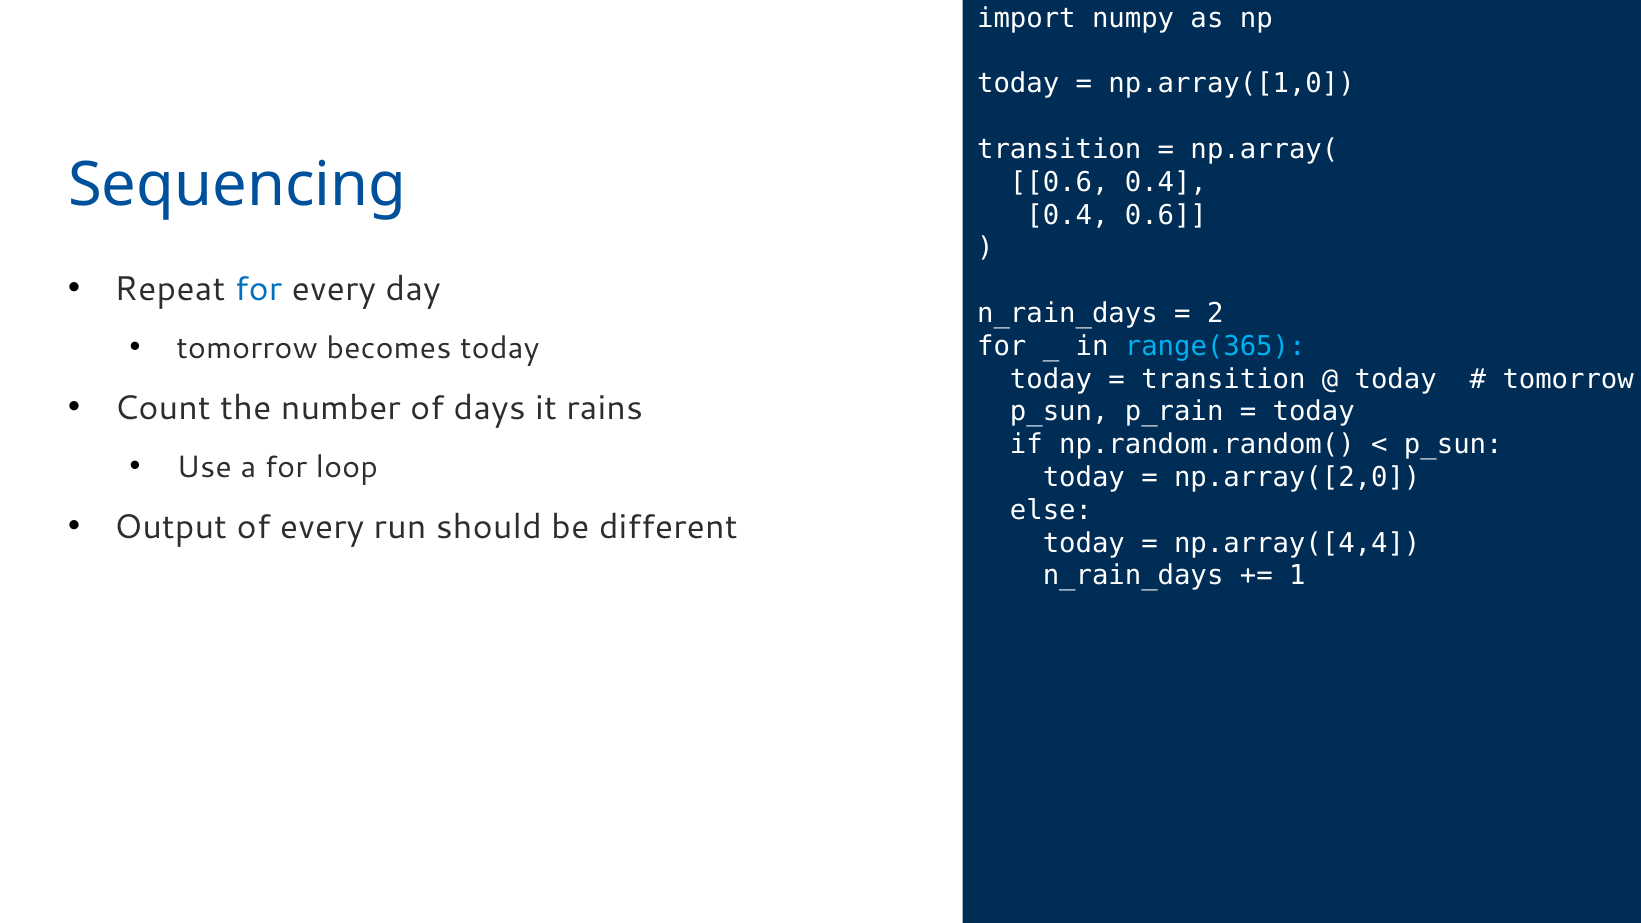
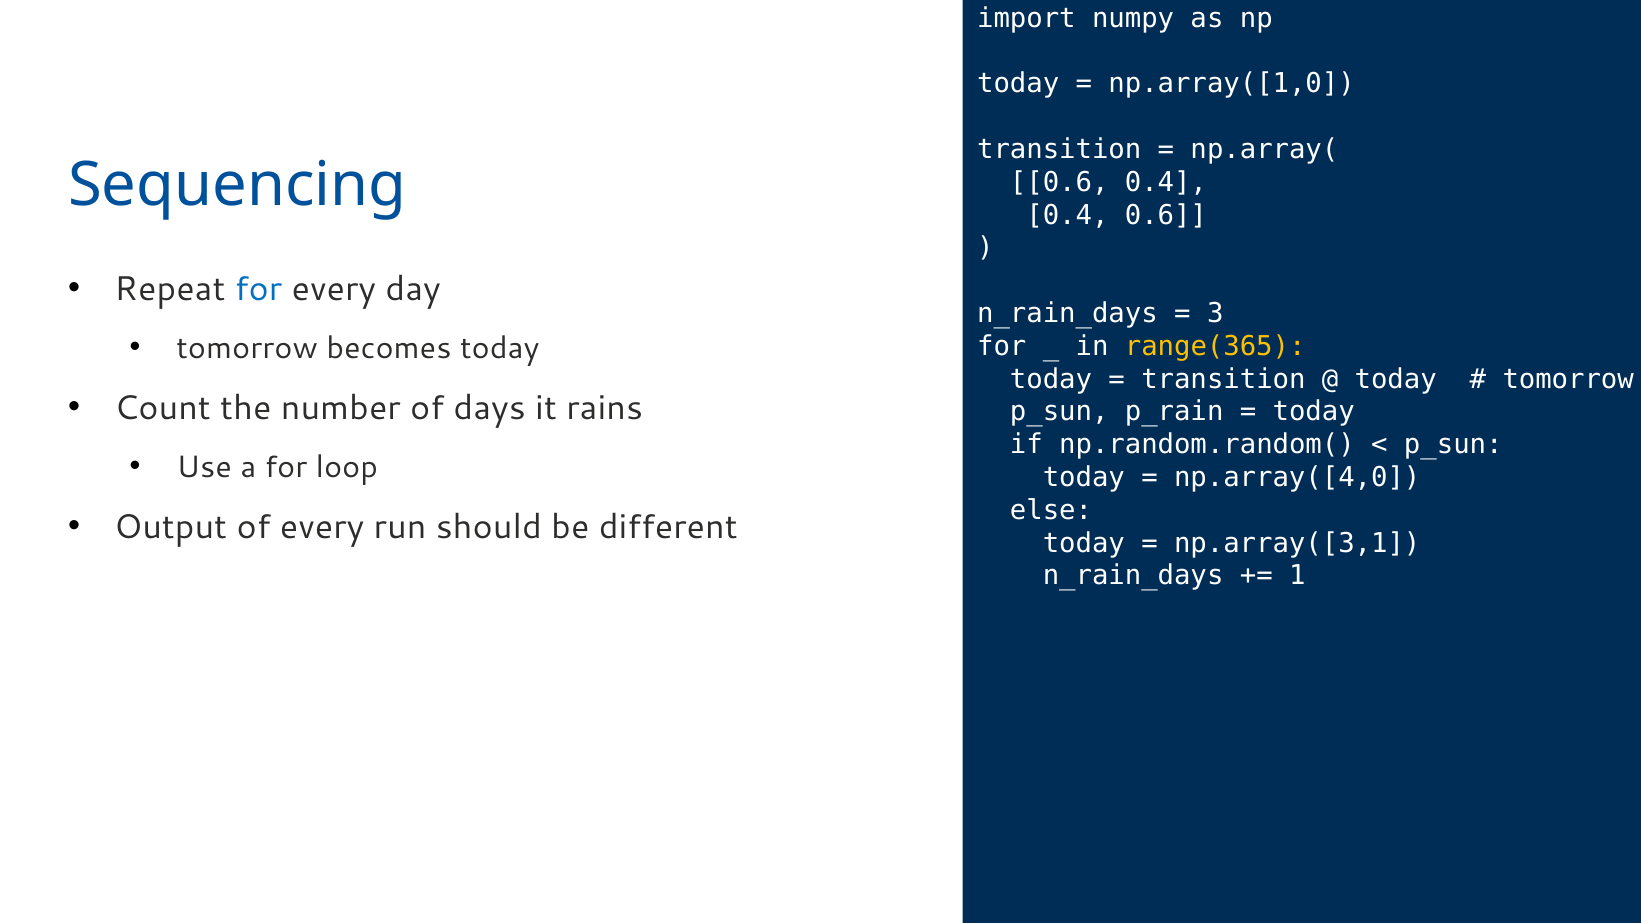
2: 2 -> 3
range(365 colour: light blue -> yellow
np.array([2,0: np.array([2,0 -> np.array([4,0
np.array([4,4: np.array([4,4 -> np.array([3,1
